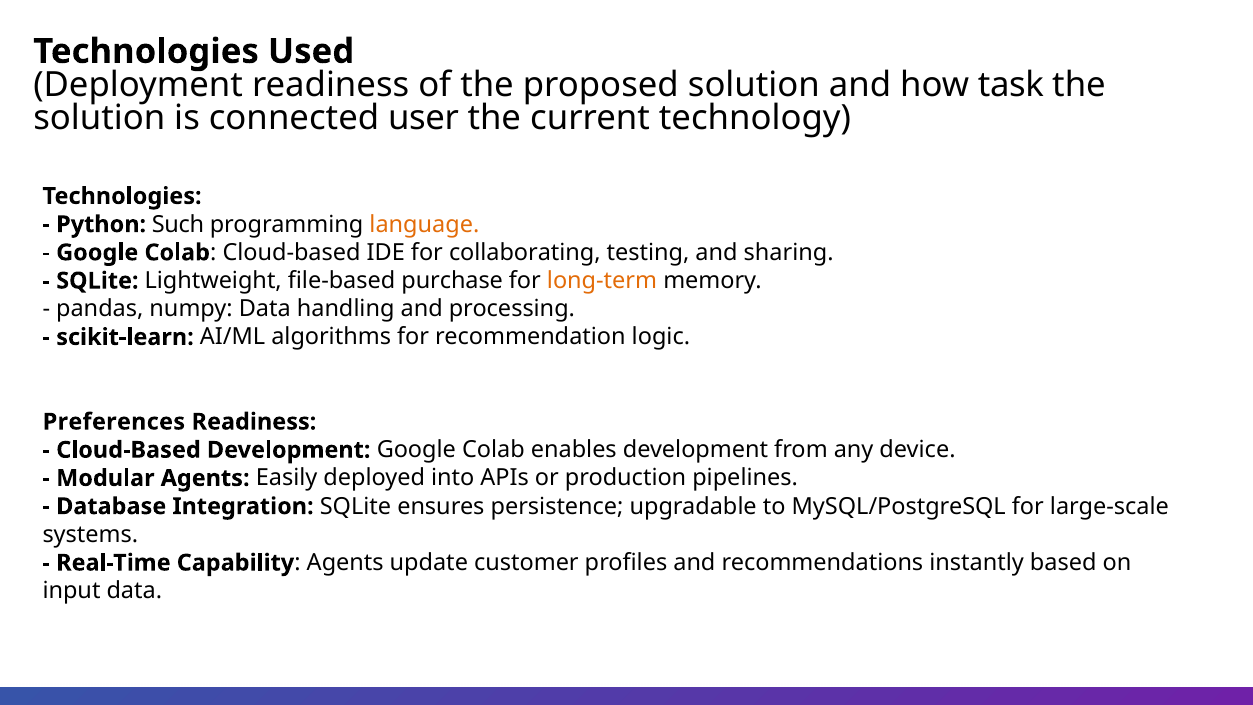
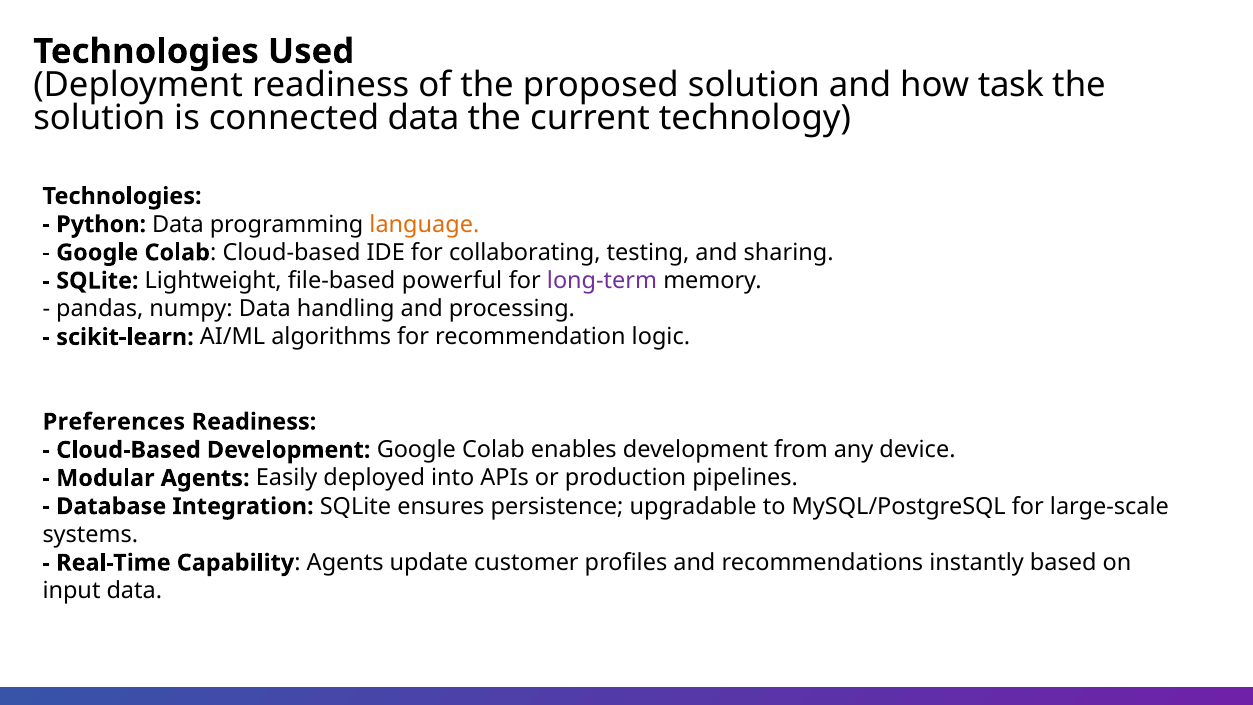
connected user: user -> data
Python Such: Such -> Data
purchase: purchase -> powerful
long-term colour: orange -> purple
